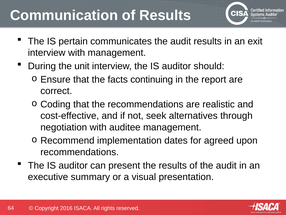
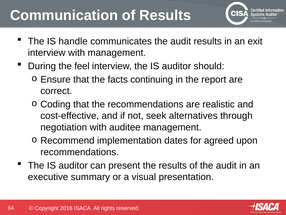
pertain: pertain -> handle
unit: unit -> feel
